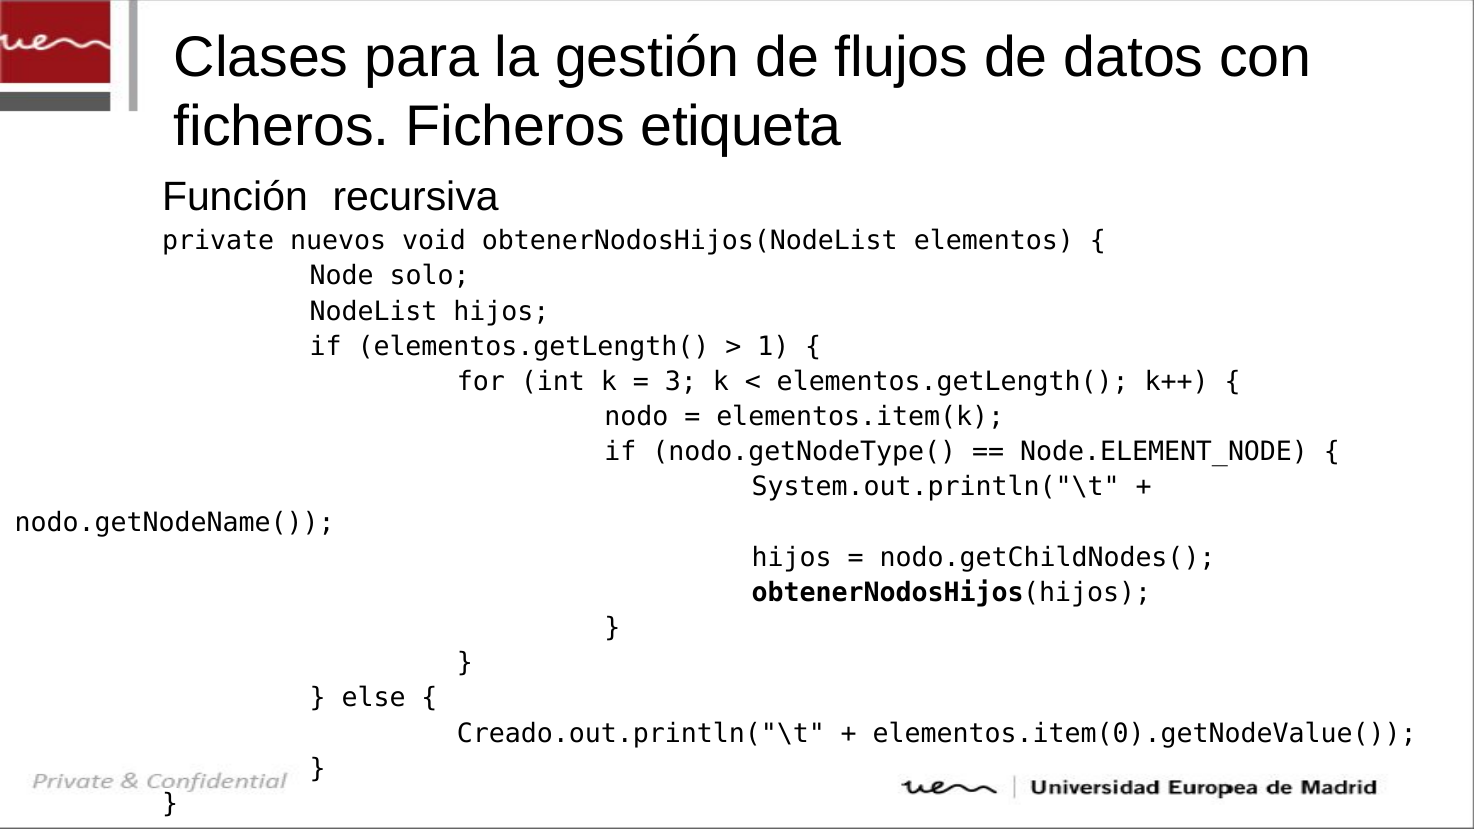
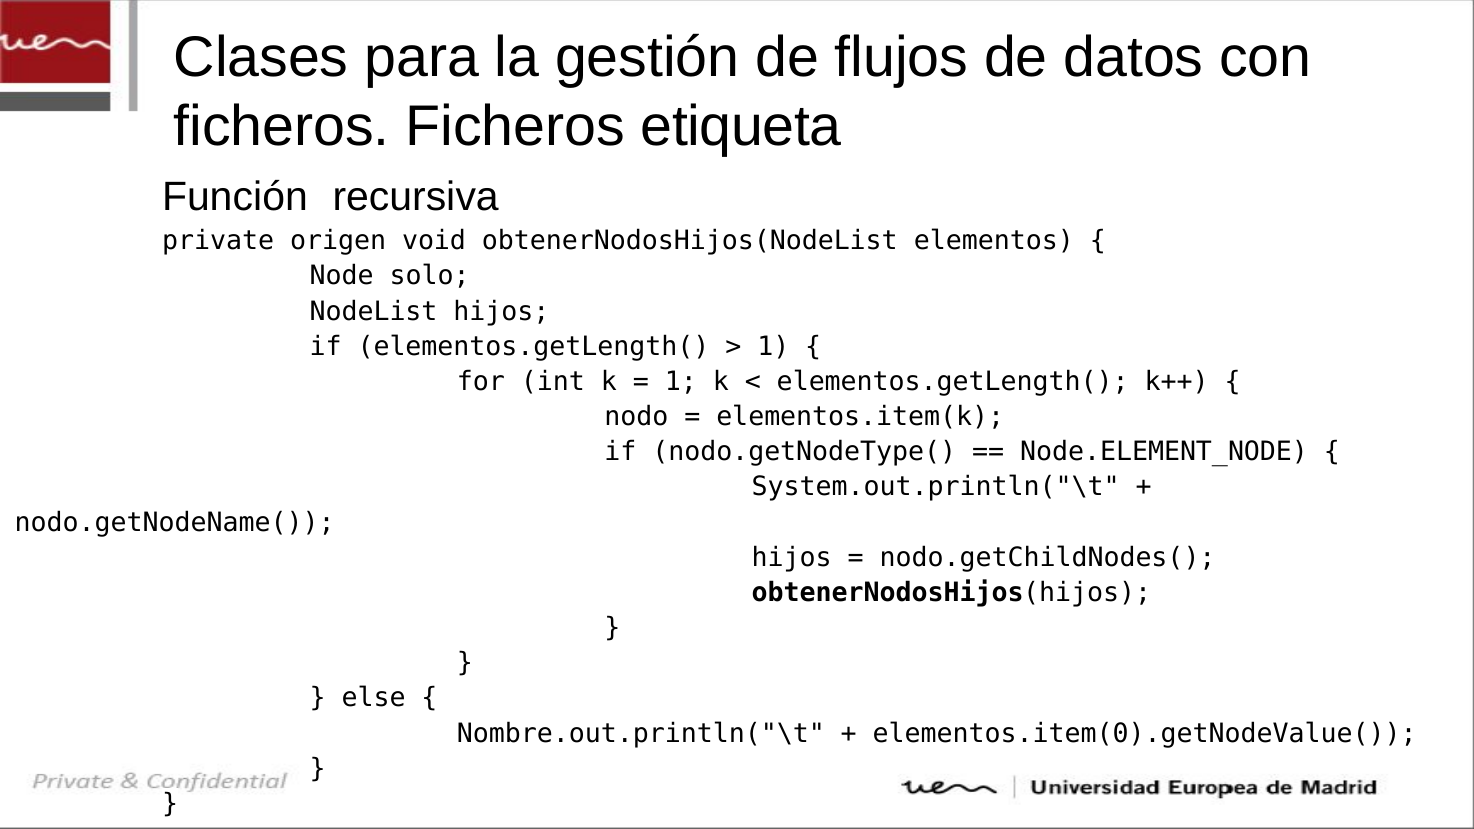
nuevos: nuevos -> origen
3 at (681, 382): 3 -> 1
Creado.out.println("\t: Creado.out.println("\t -> Nombre.out.println("\t
